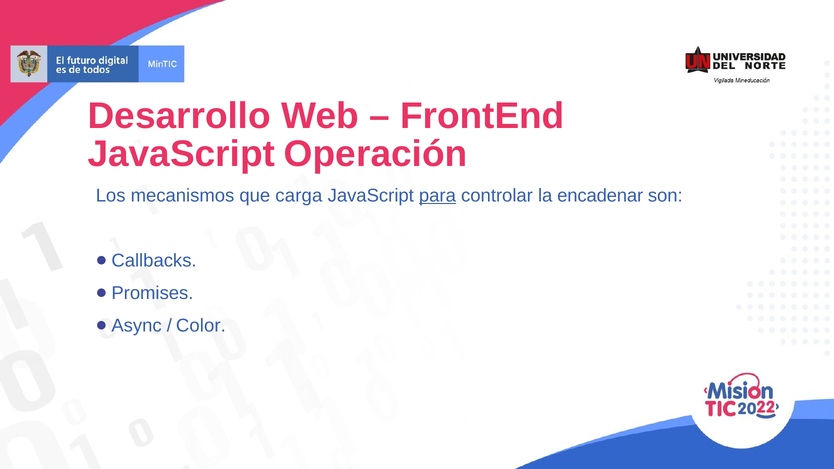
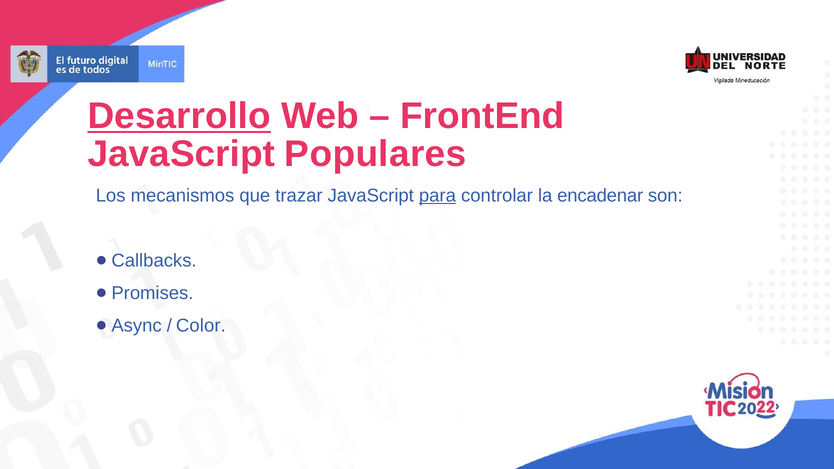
Desarrollo underline: none -> present
Operación: Operación -> Populares
carga: carga -> trazar
